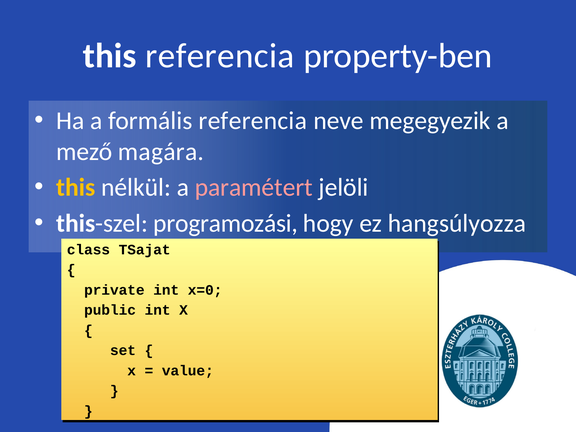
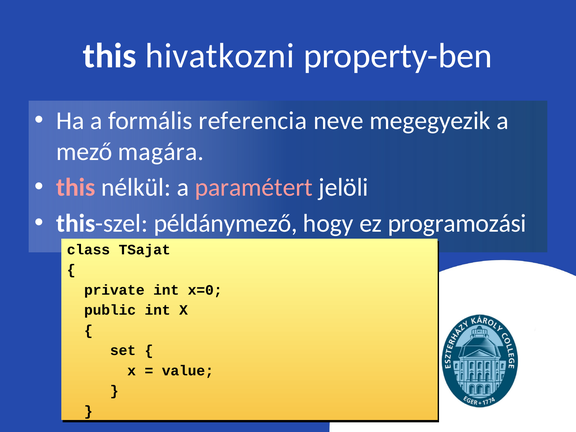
this referencia: referencia -> hivatkozni
this at (76, 187) colour: yellow -> pink
programozási: programozási -> példánymező
hangsúlyozza: hangsúlyozza -> programozási
